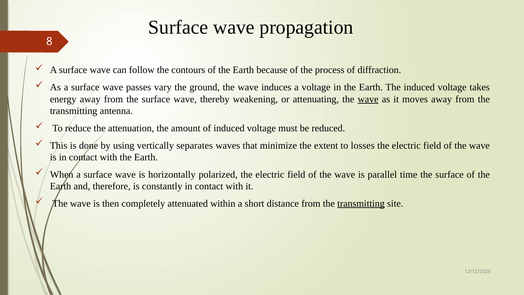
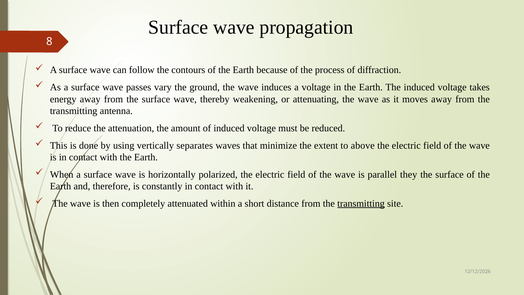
wave at (368, 99) underline: present -> none
losses: losses -> above
time: time -> they
